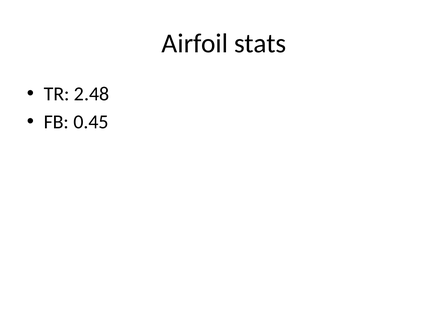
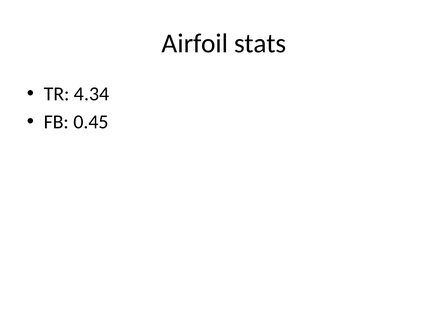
2.48: 2.48 -> 4.34
